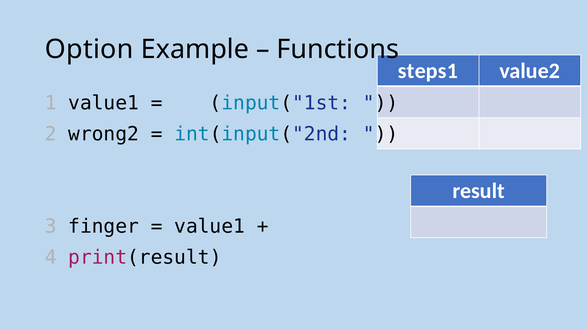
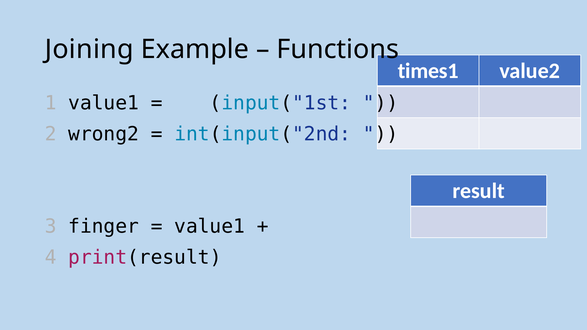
Option: Option -> Joining
steps1: steps1 -> times1
